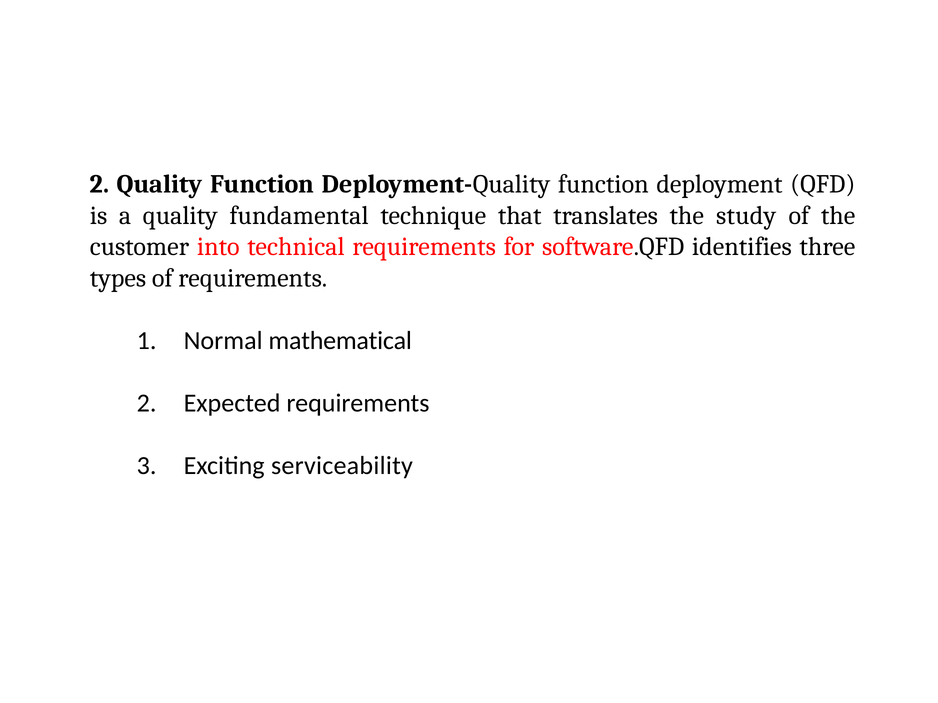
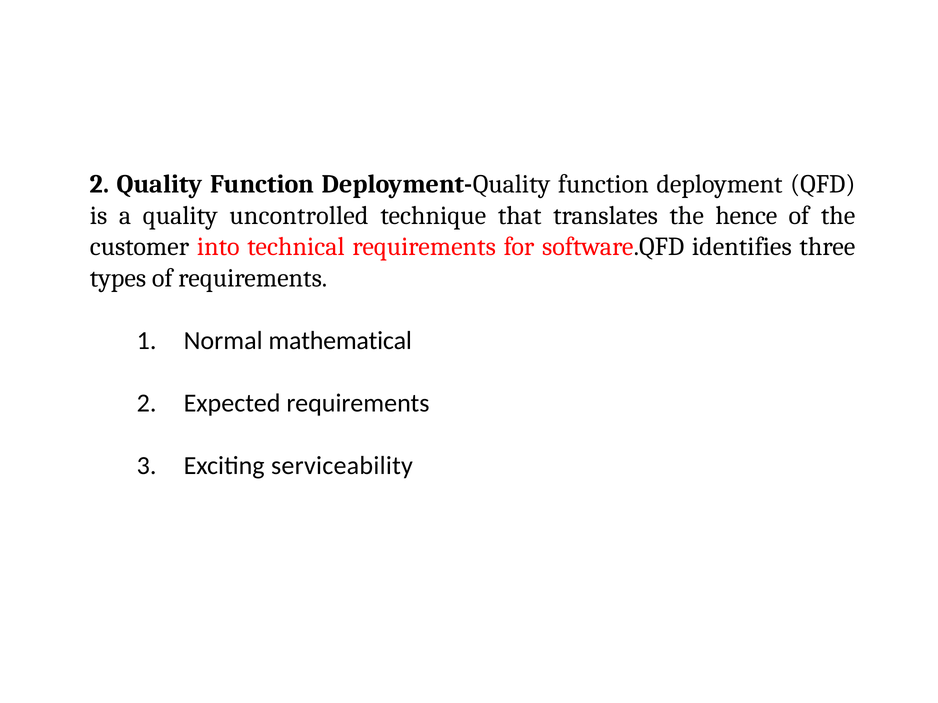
fundamental: fundamental -> uncontrolled
study: study -> hence
